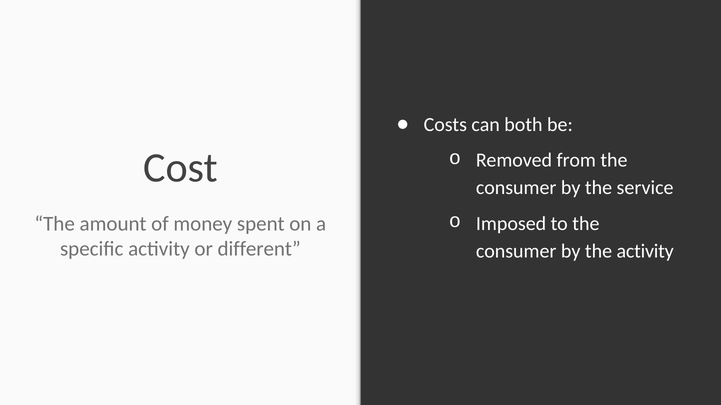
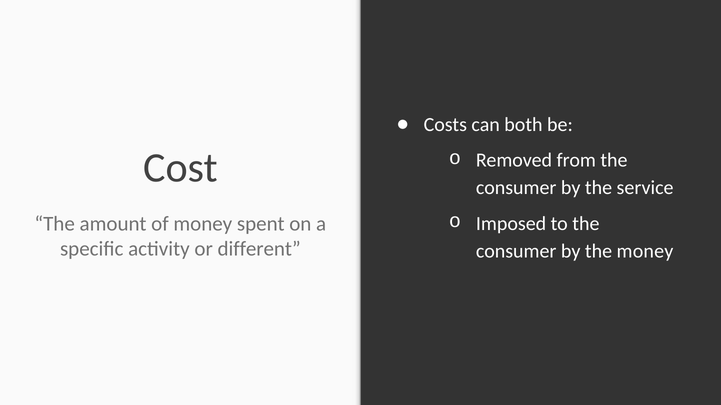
the activity: activity -> money
